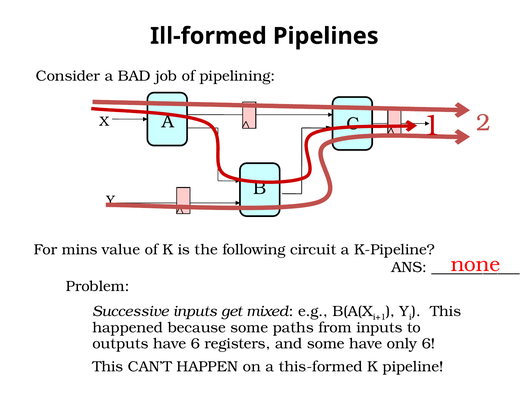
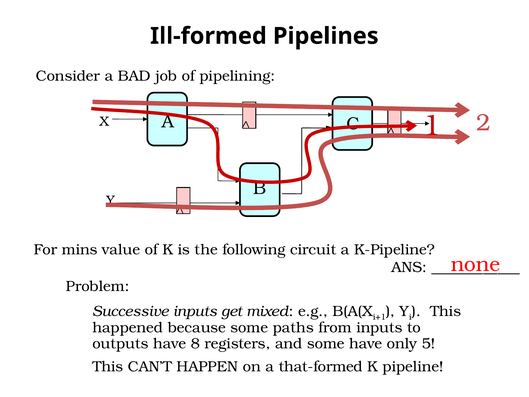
have 6: 6 -> 8
only 6: 6 -> 5
this-formed: this-formed -> that-formed
